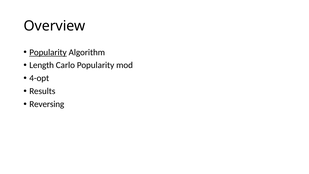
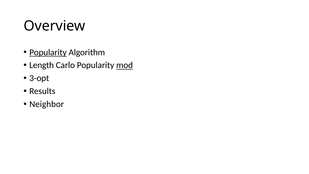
mod underline: none -> present
4-opt: 4-opt -> 3-opt
Reversing: Reversing -> Neighbor
